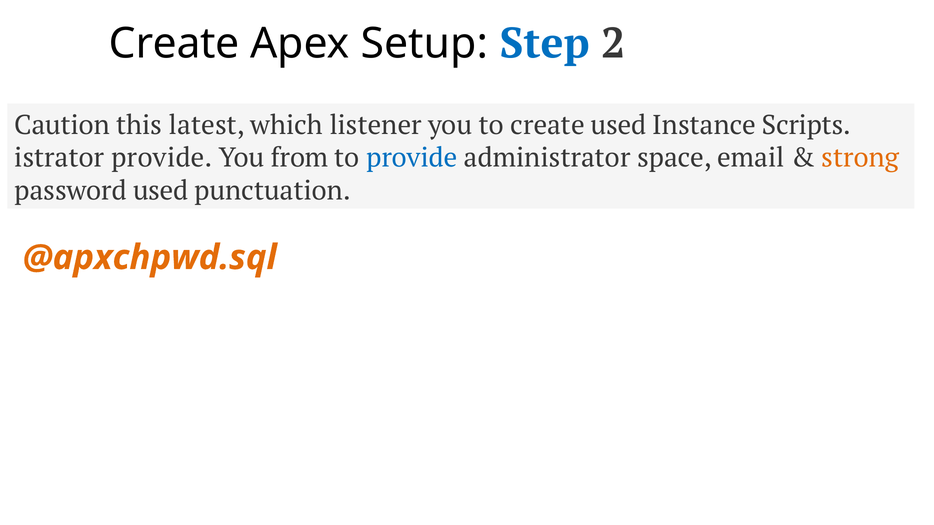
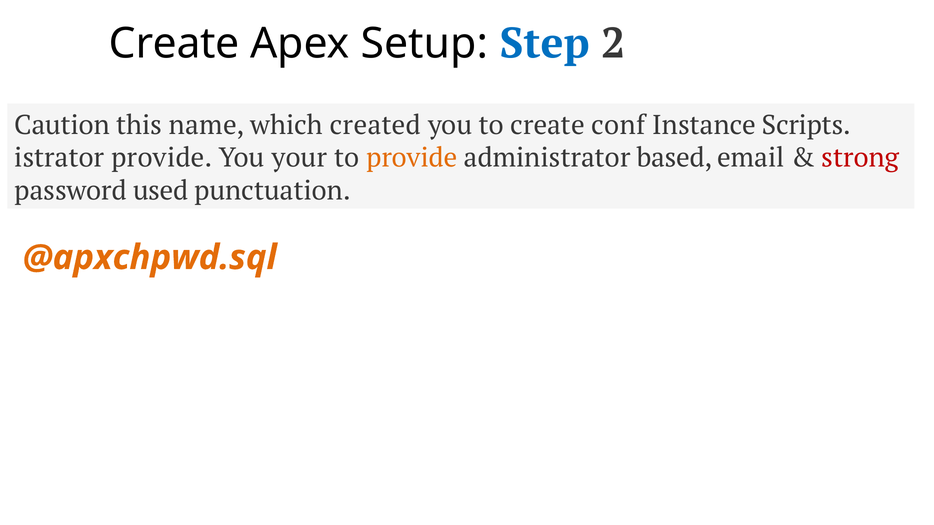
latest: latest -> name
listener: listener -> created
create used: used -> conf
from: from -> your
provide at (412, 158) colour: blue -> orange
space: space -> based
strong colour: orange -> red
